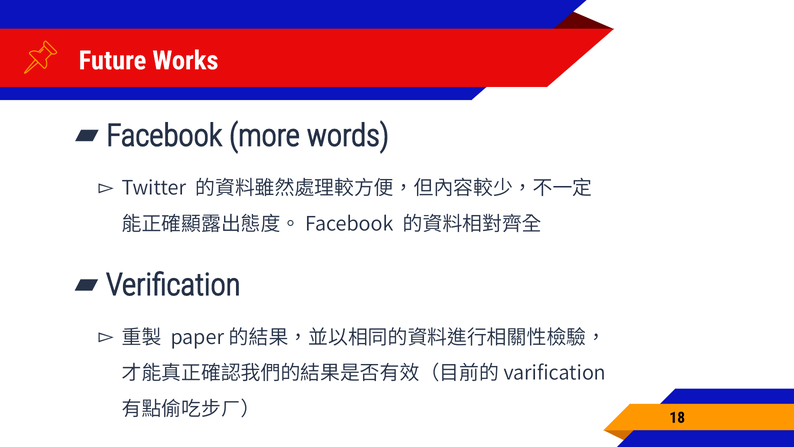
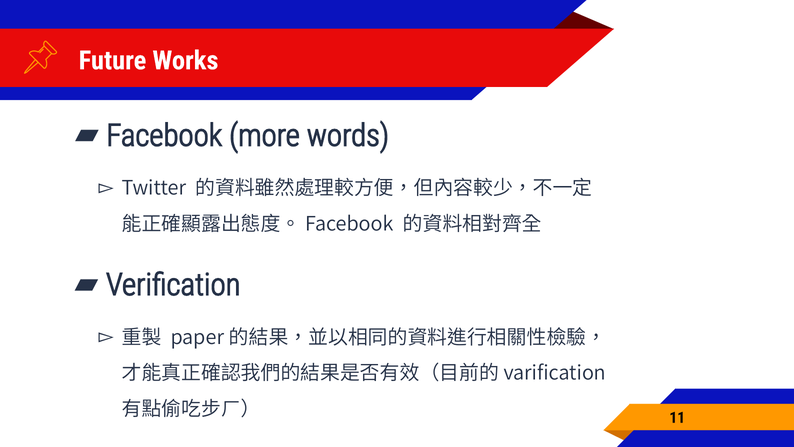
18: 18 -> 11
